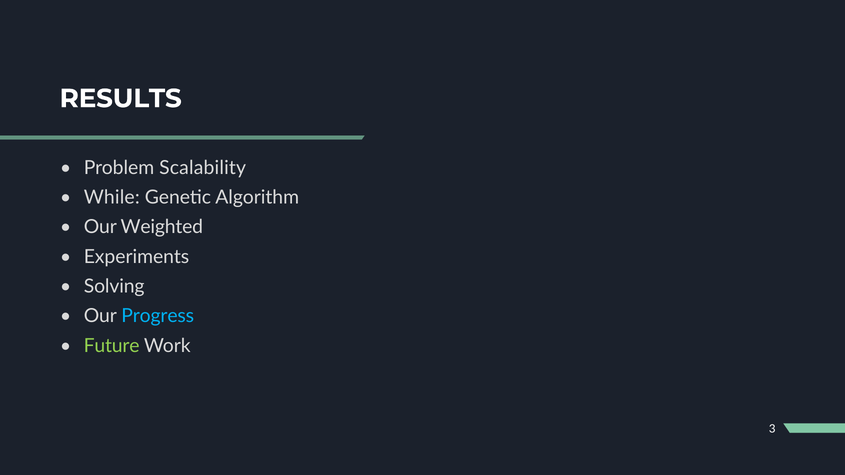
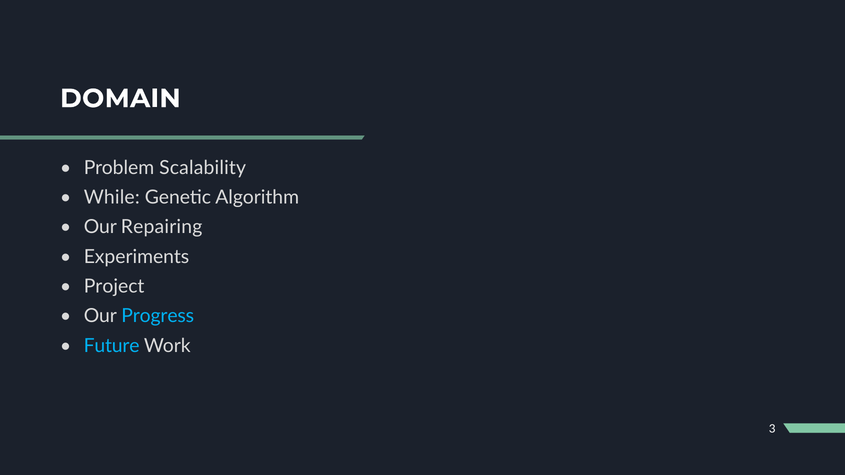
RESULTS: RESULTS -> DOMAIN
Weighted: Weighted -> Repairing
Solving: Solving -> Project
Future colour: light green -> light blue
